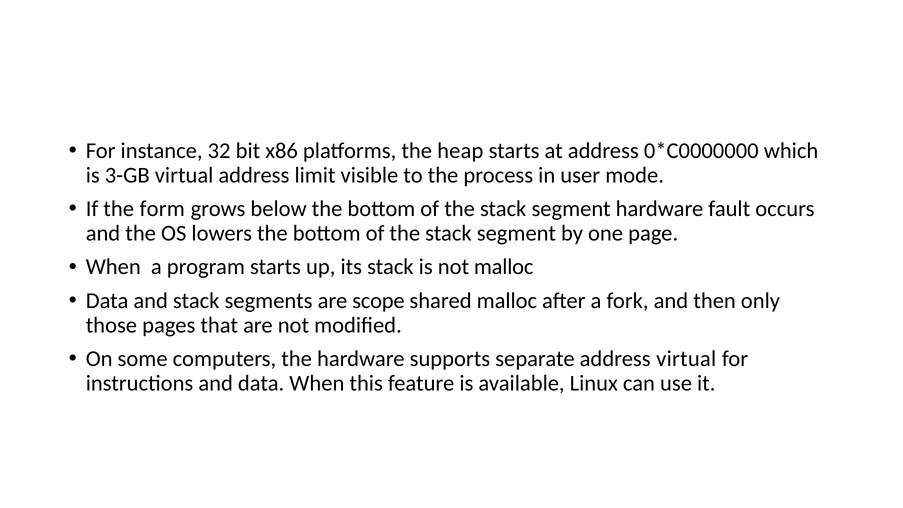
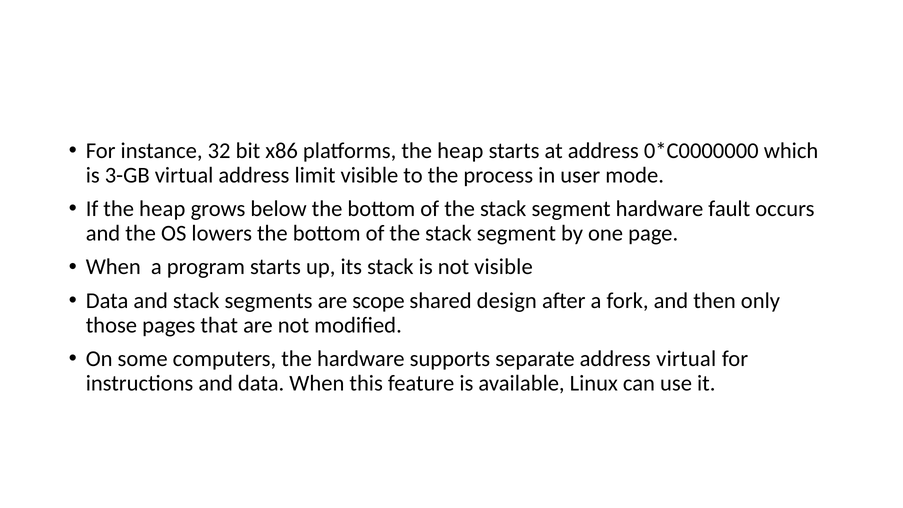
If the form: form -> heap
not malloc: malloc -> visible
shared malloc: malloc -> design
